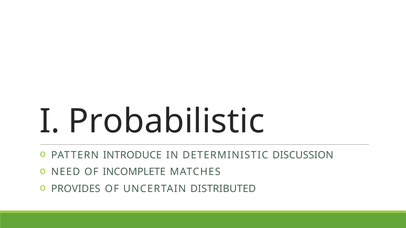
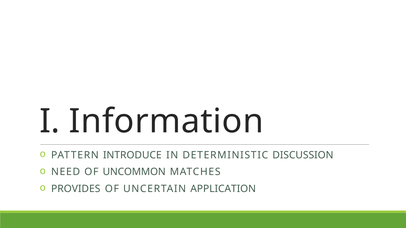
Probabilistic: Probabilistic -> Information
INCOMPLETE: INCOMPLETE -> UNCOMMON
DISTRIBUTED: DISTRIBUTED -> APPLICATION
